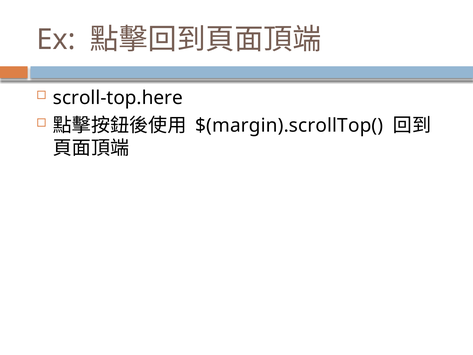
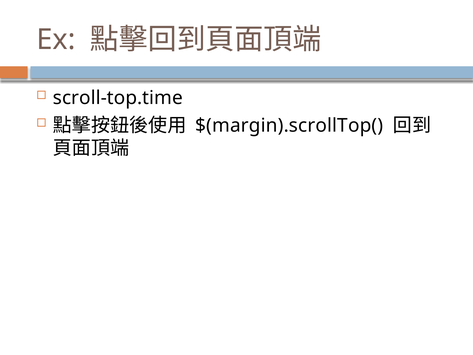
scroll-top.here: scroll-top.here -> scroll-top.time
